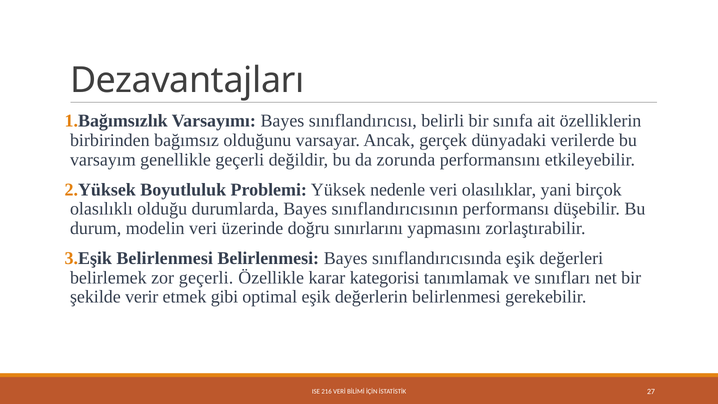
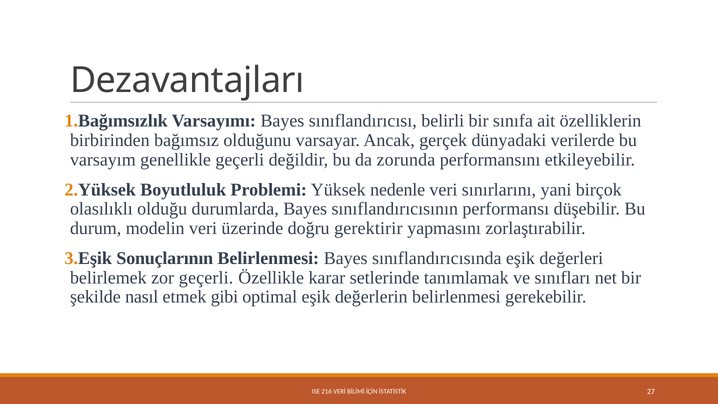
olasılıklar: olasılıklar -> sınırlarını
sınırlarını: sınırlarını -> gerektirir
Belirlenmesi at (165, 258): Belirlenmesi -> Sonuçlarının
kategorisi: kategorisi -> setlerinde
verir: verir -> nasıl
